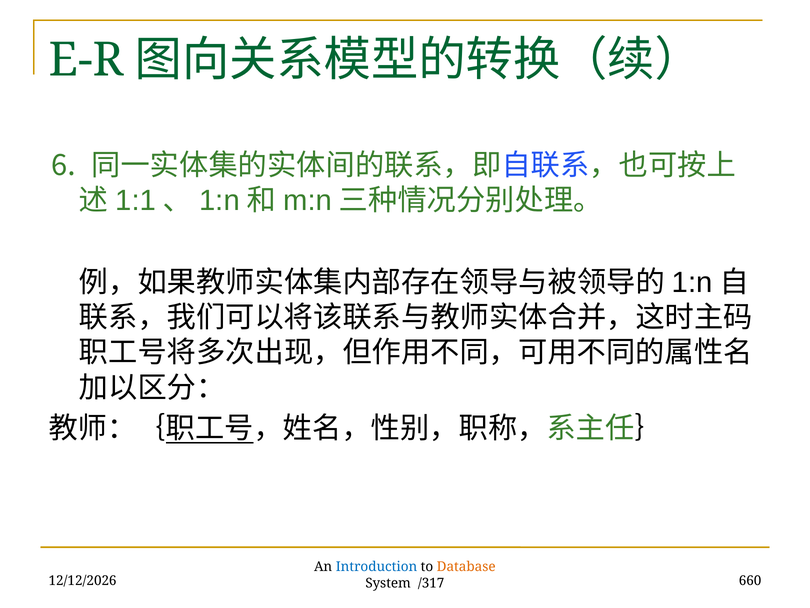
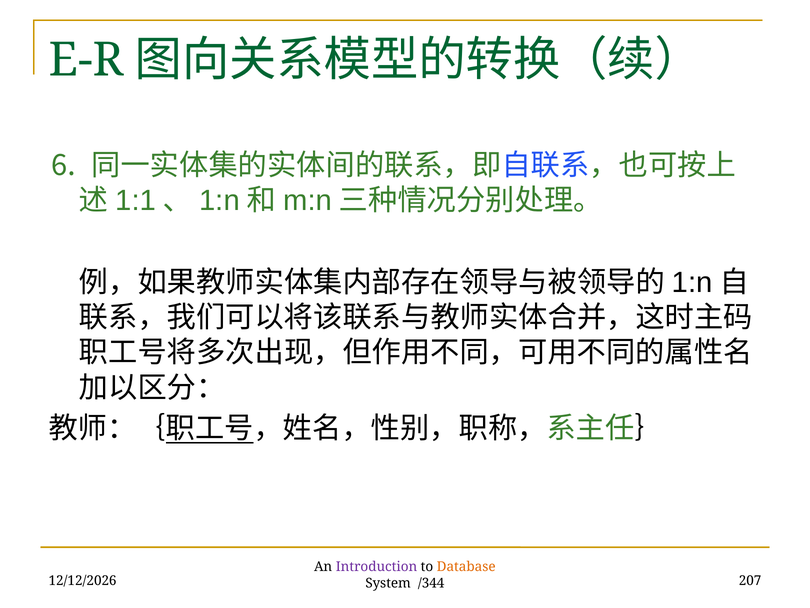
Introduction colour: blue -> purple
660: 660 -> 207
/317: /317 -> /344
